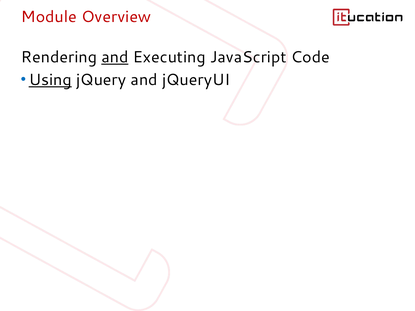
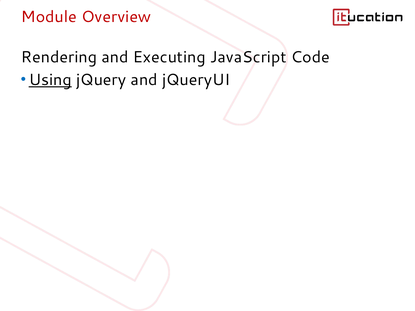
and at (115, 57) underline: present -> none
